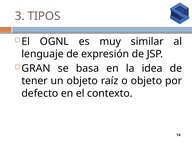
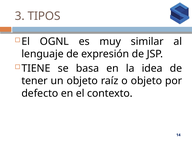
GRAN: GRAN -> TIENE
